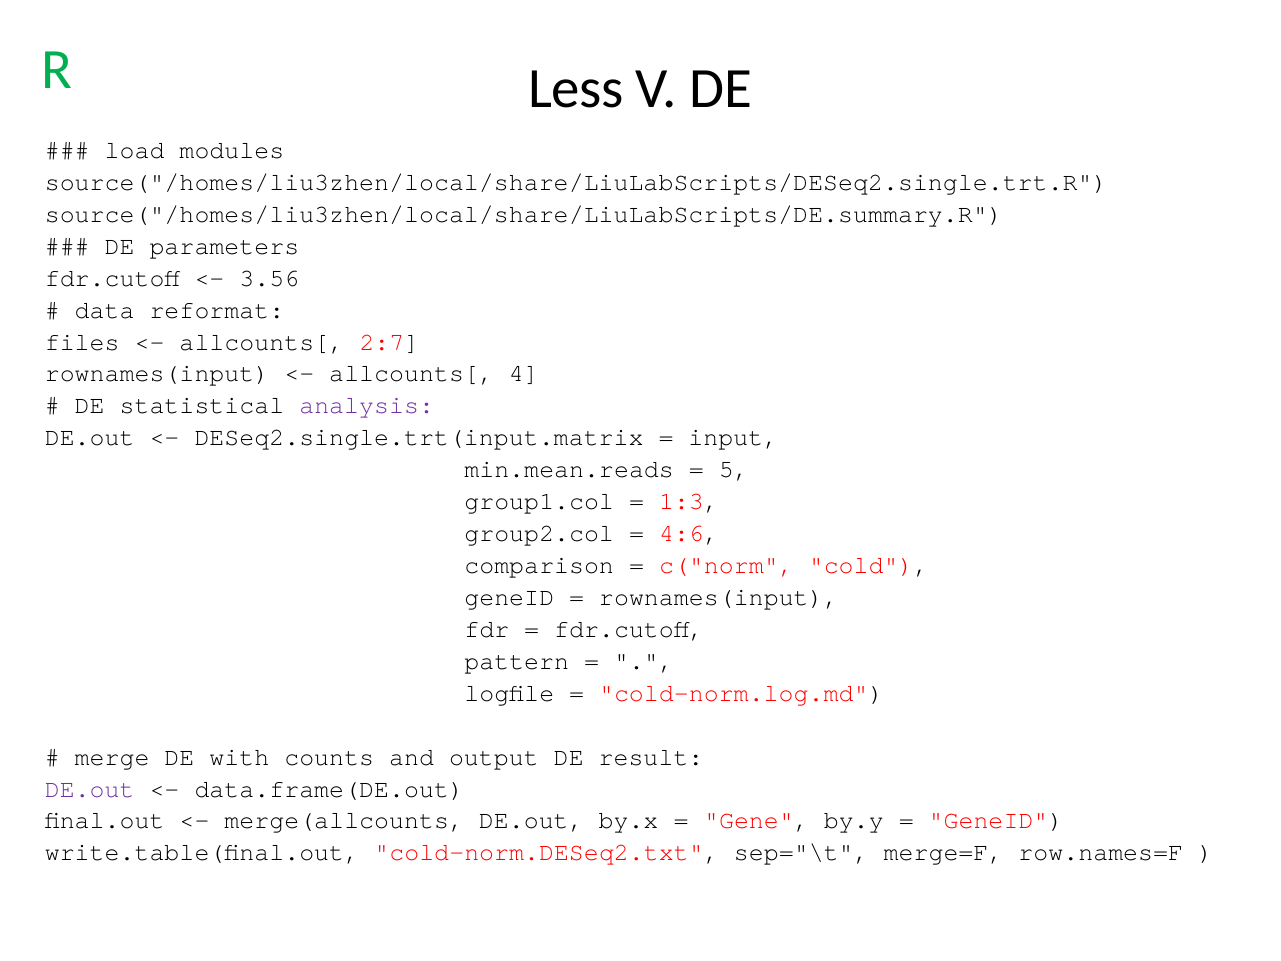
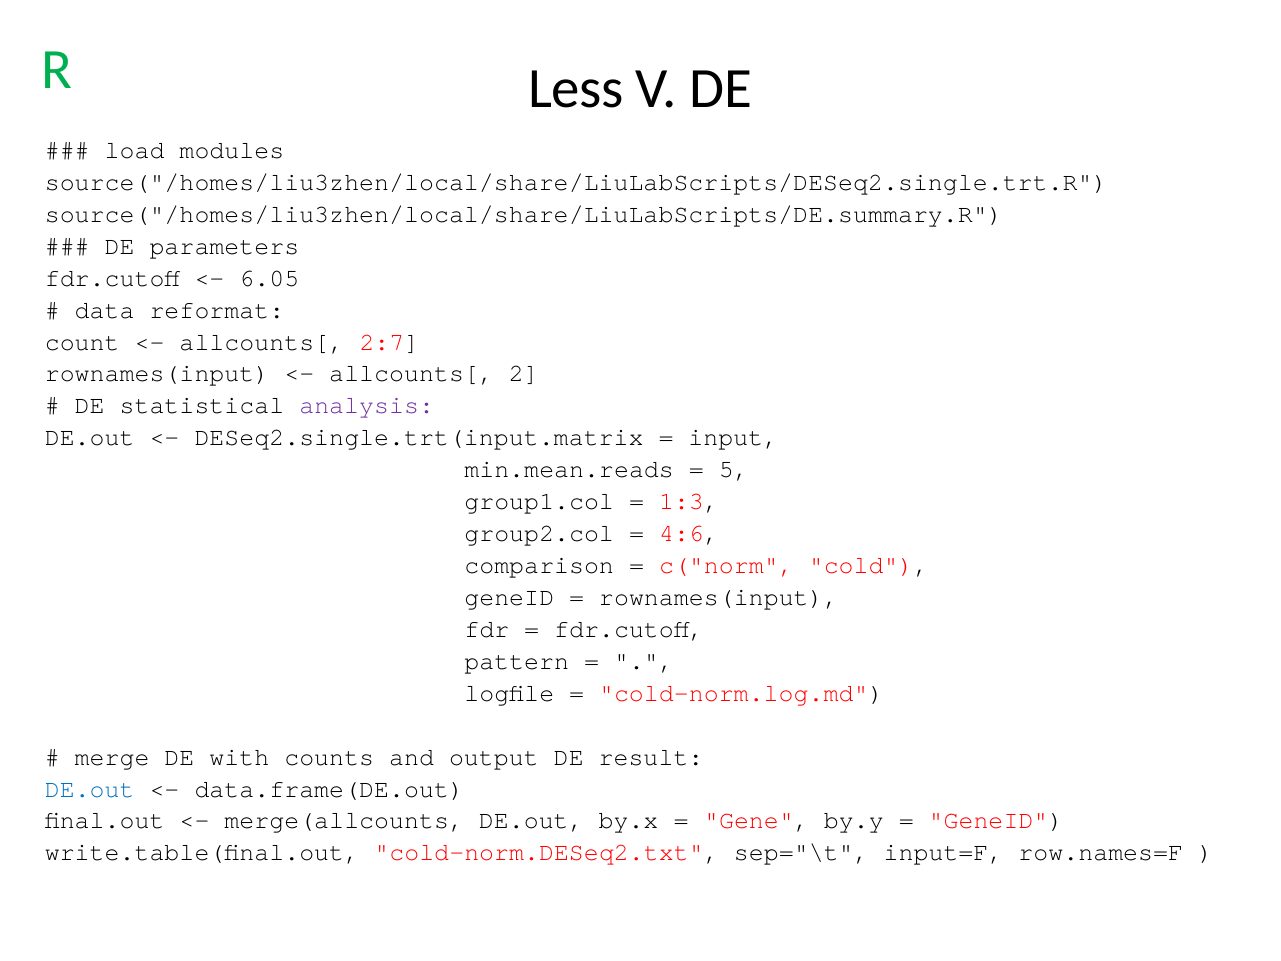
3.56: 3.56 -> 6.05
files: files -> count
4: 4 -> 2
DE.out at (90, 789) colour: purple -> blue
merge=F: merge=F -> input=F
